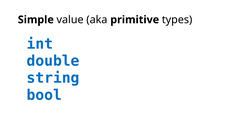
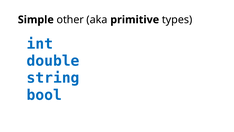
value: value -> other
